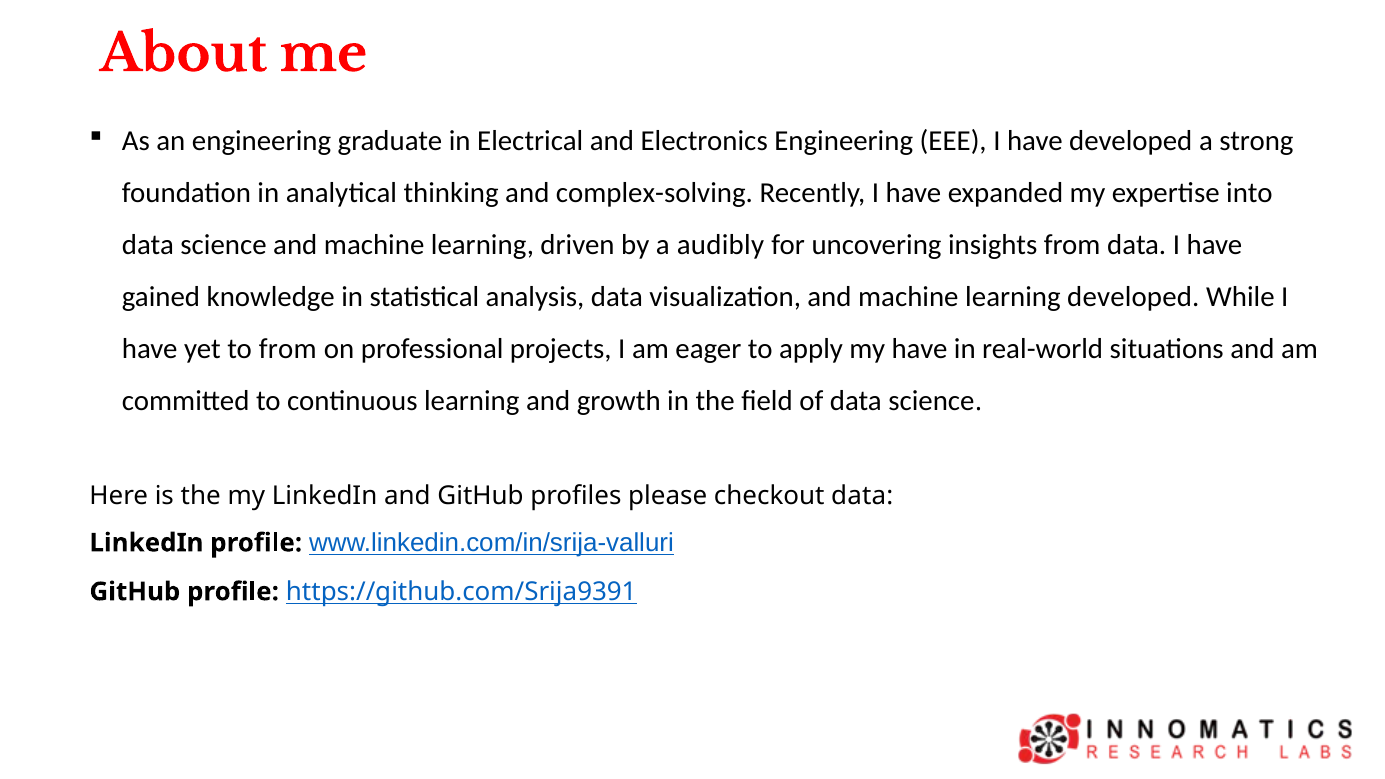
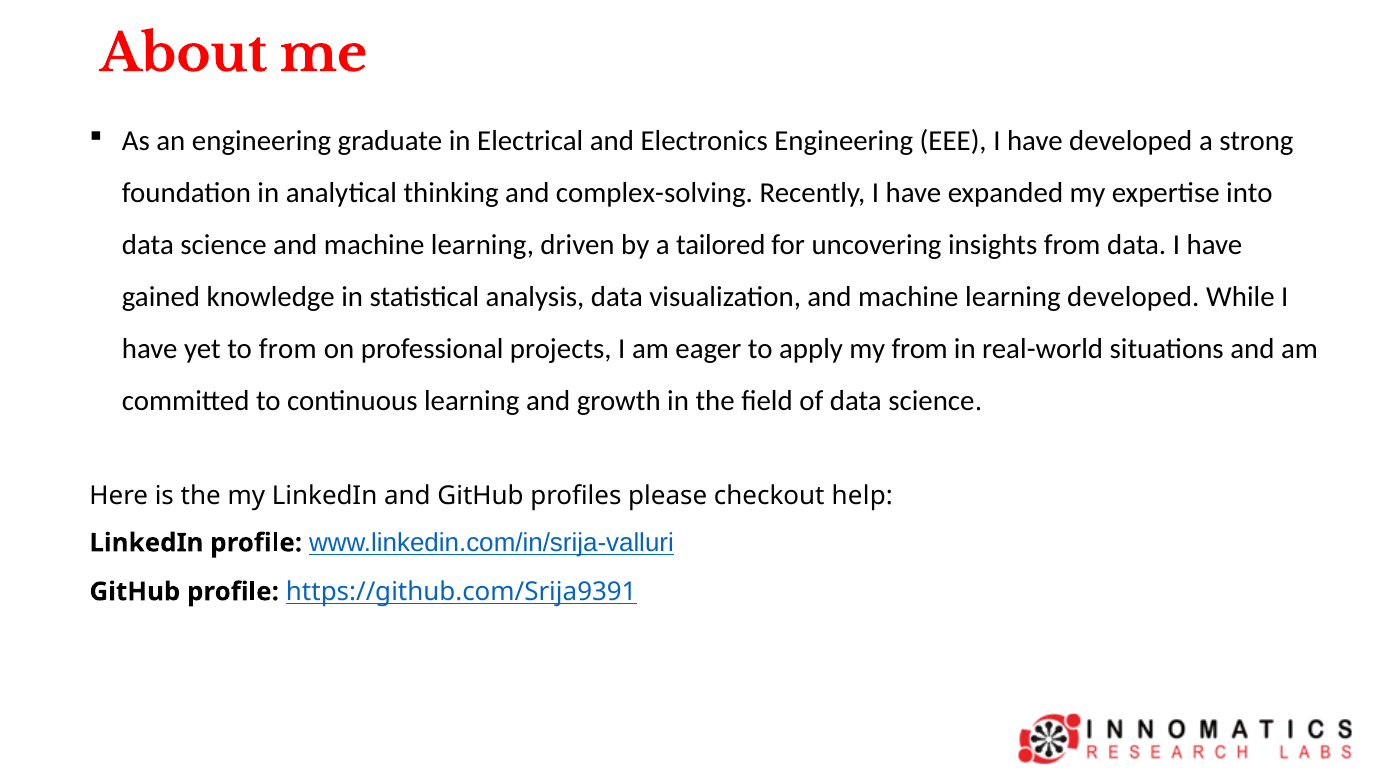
audibly: audibly -> tailored
my have: have -> from
checkout data: data -> help
